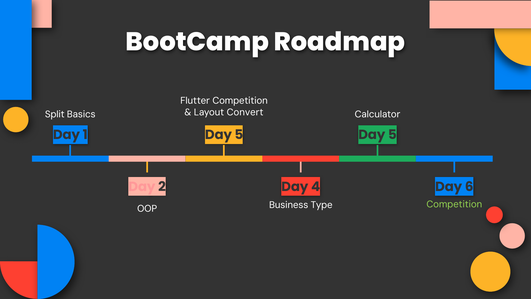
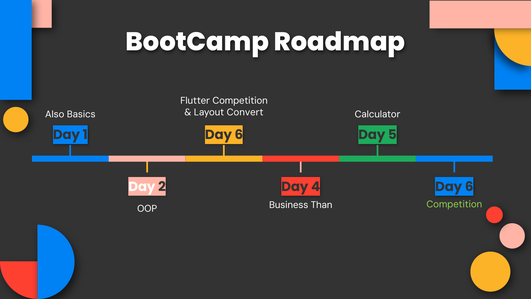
Split: Split -> Also
5 at (239, 135): 5 -> 6
Day at (142, 187) colour: pink -> white
Type: Type -> Than
